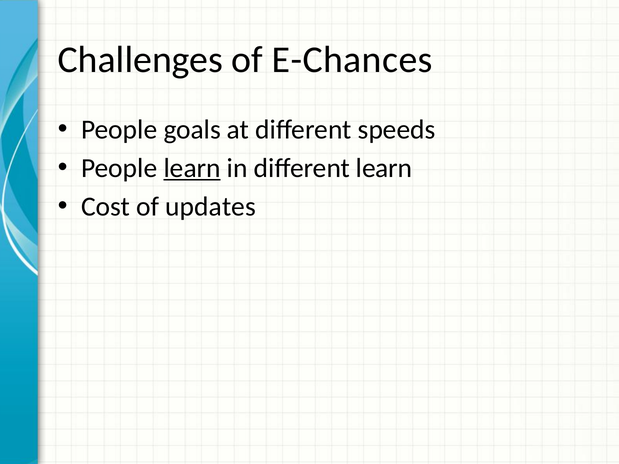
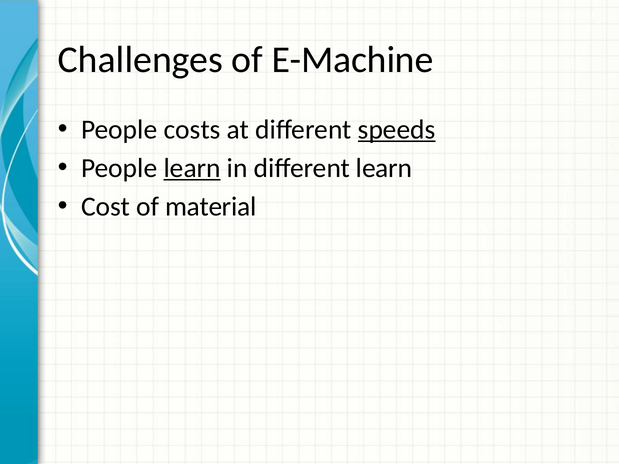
E-Chances: E-Chances -> E-Machine
goals: goals -> costs
speeds underline: none -> present
updates: updates -> material
